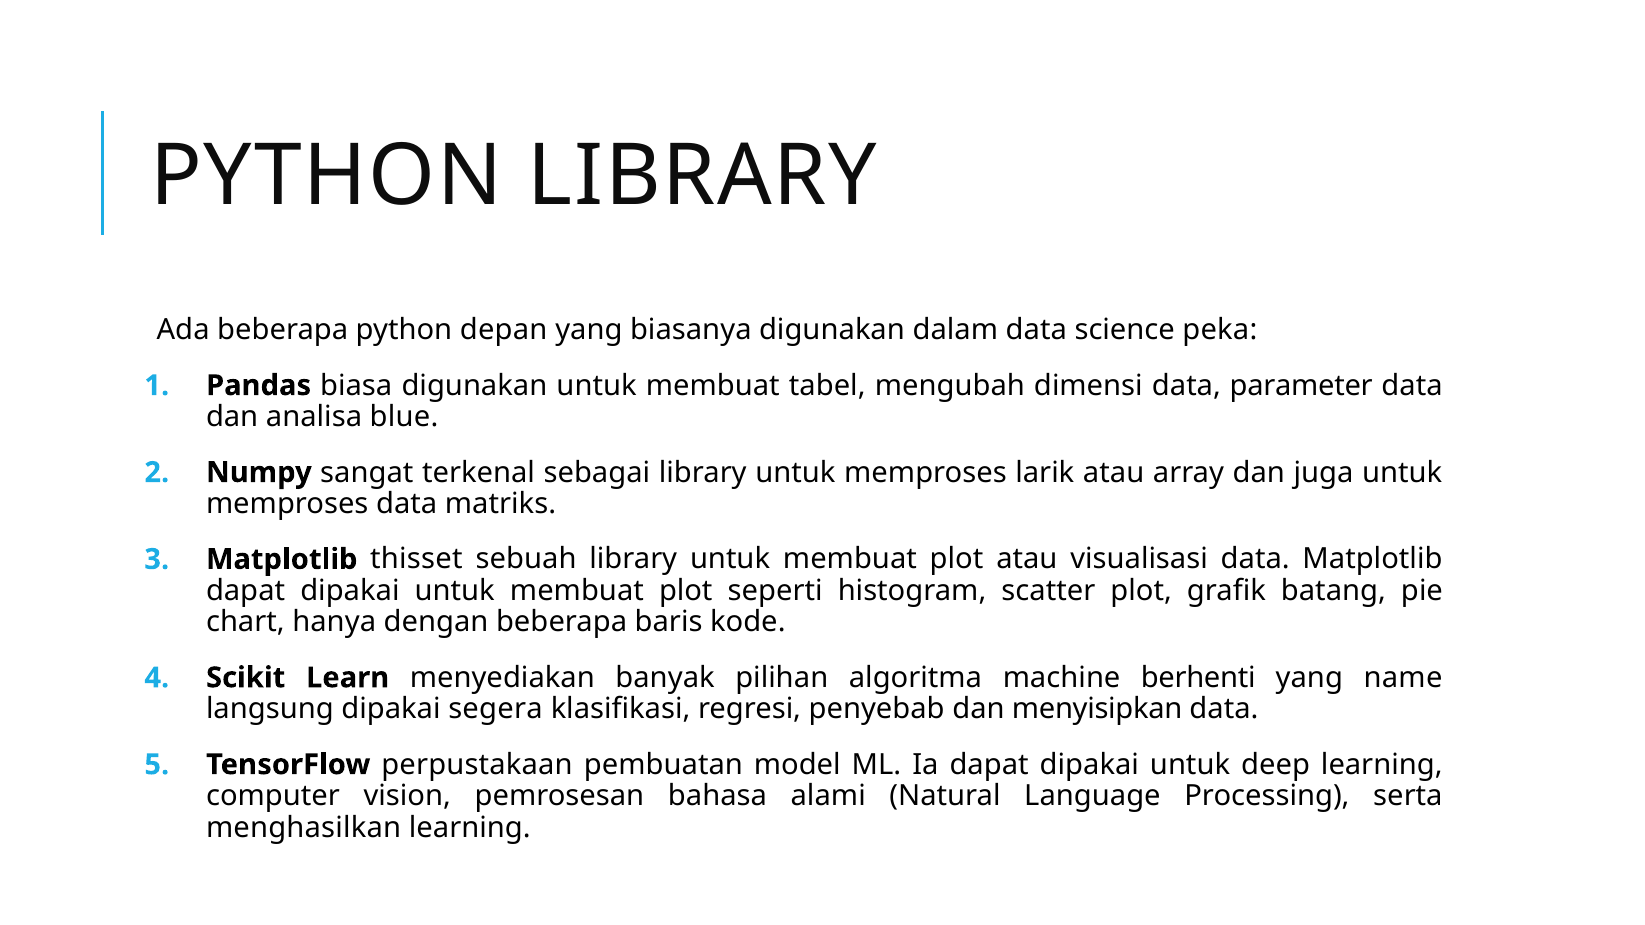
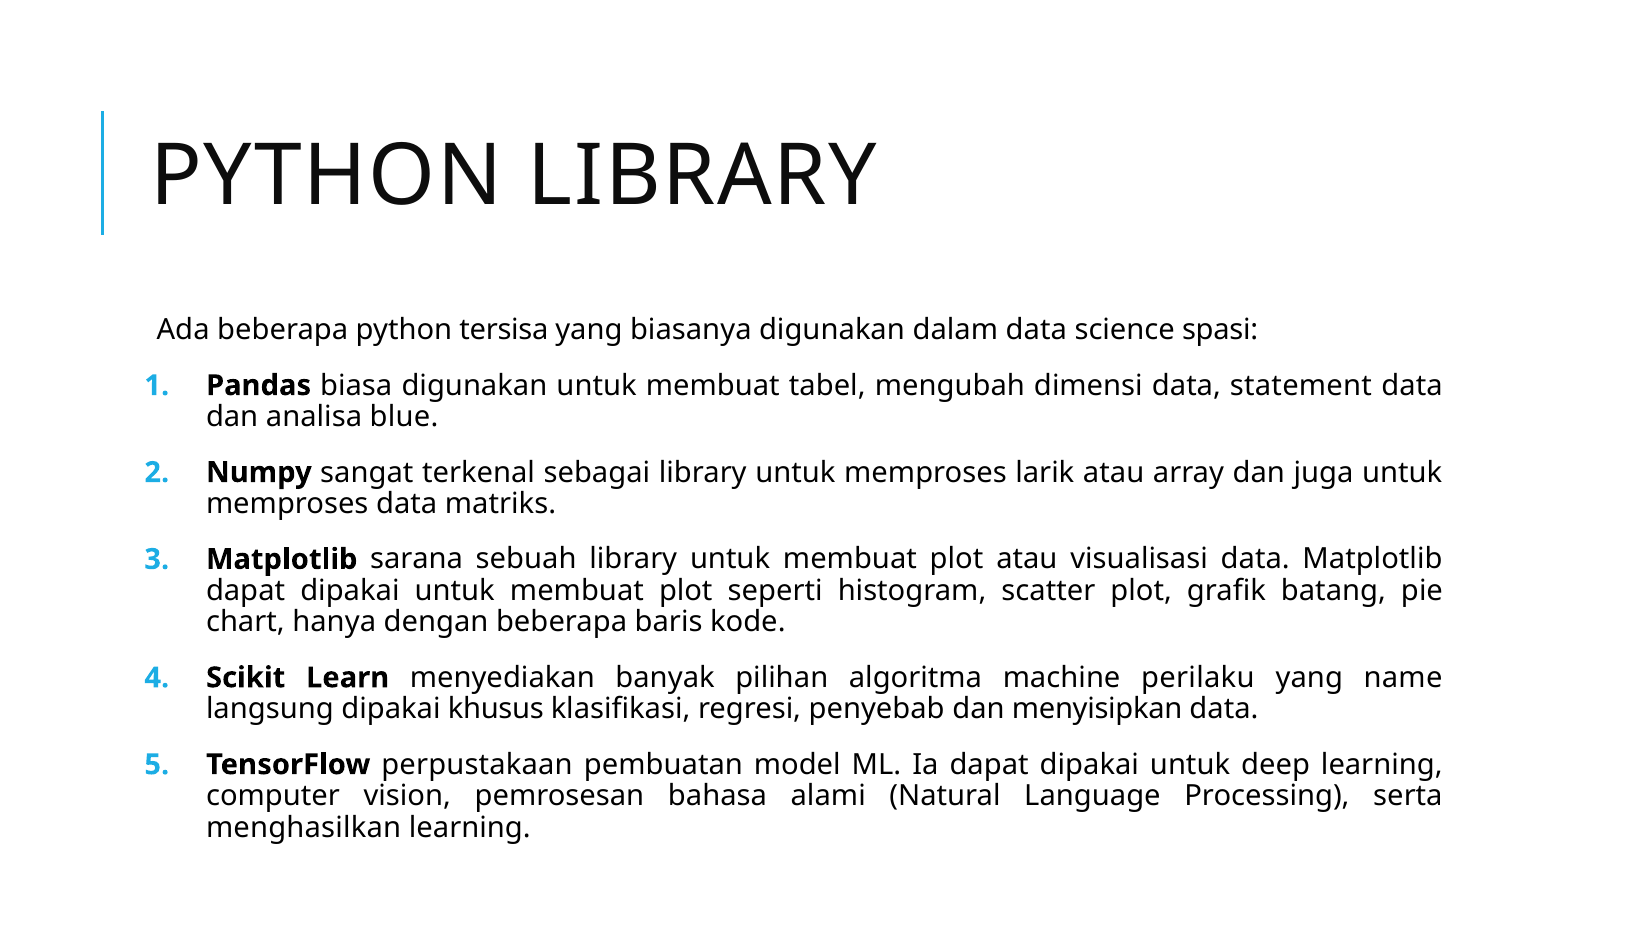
depan: depan -> tersisa
peka: peka -> spasi
parameter: parameter -> statement
thisset: thisset -> sarana
berhenti: berhenti -> perilaku
segera: segera -> khusus
